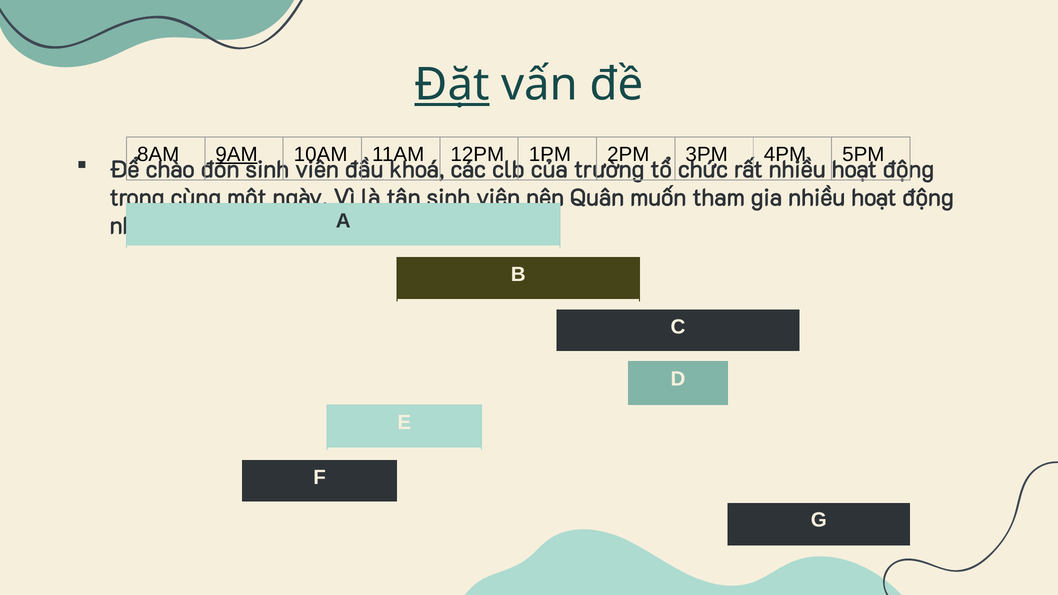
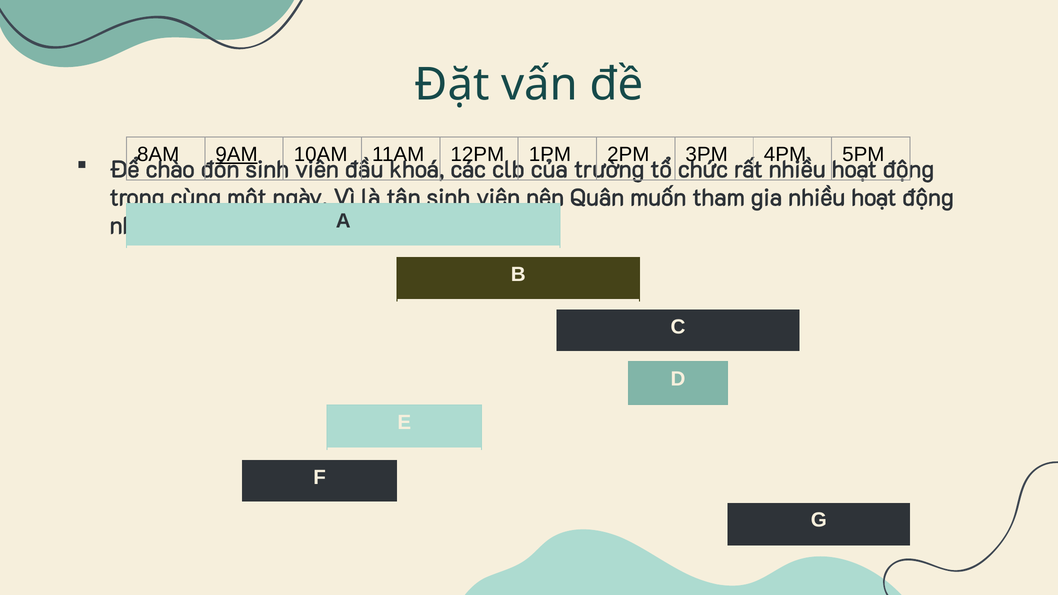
Đặt underline: present -> none
